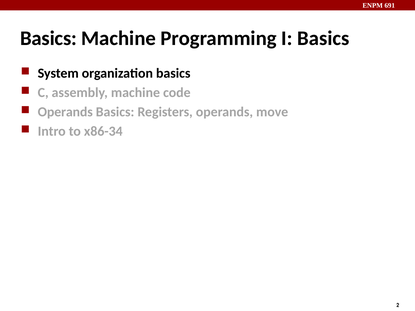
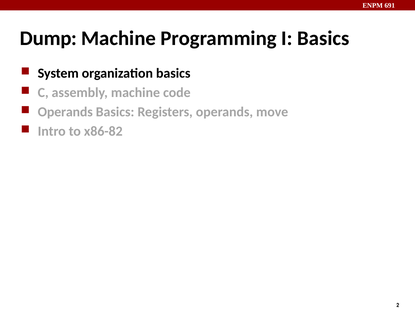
Basics at (49, 39): Basics -> Dump
x86-34: x86-34 -> x86-82
